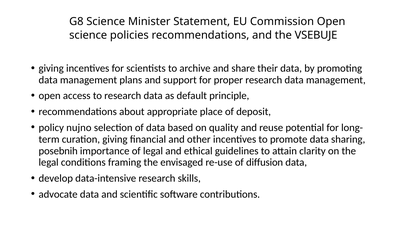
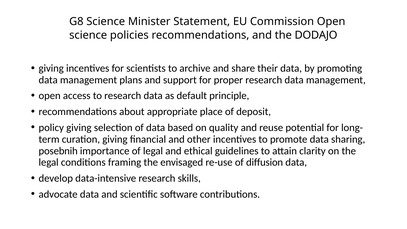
VSEBUJE: VSEBUJE -> DODAJO
policy nujno: nujno -> giving
